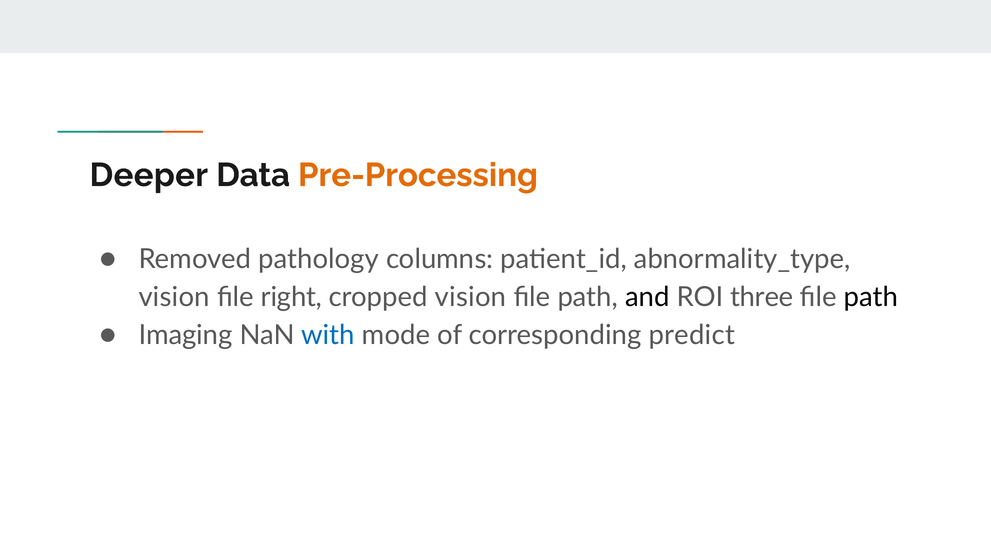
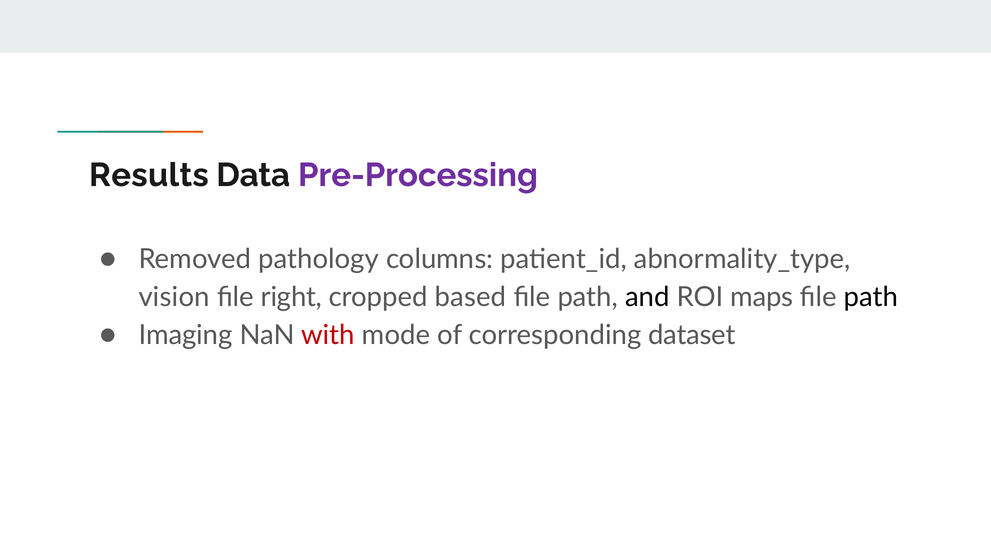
Deeper: Deeper -> Results
Pre-Processing colour: orange -> purple
cropped vision: vision -> based
three: three -> maps
with colour: blue -> red
predict: predict -> dataset
